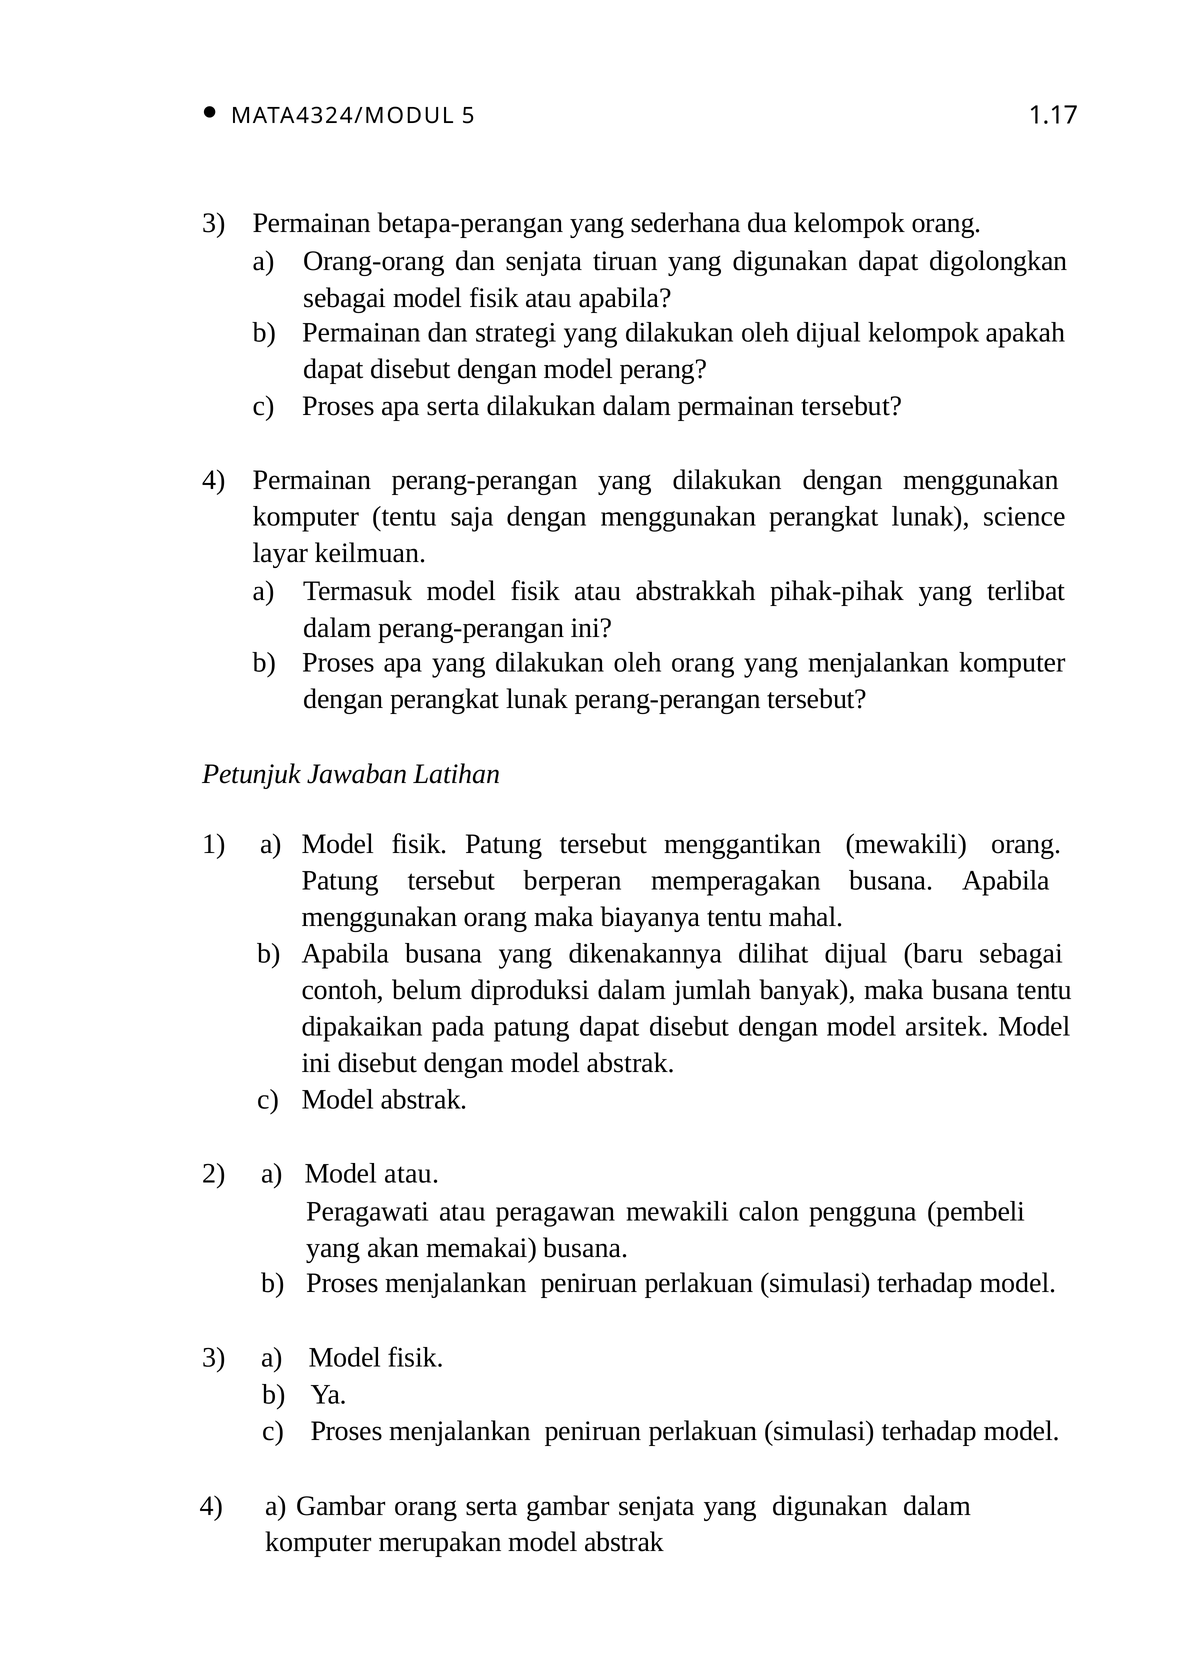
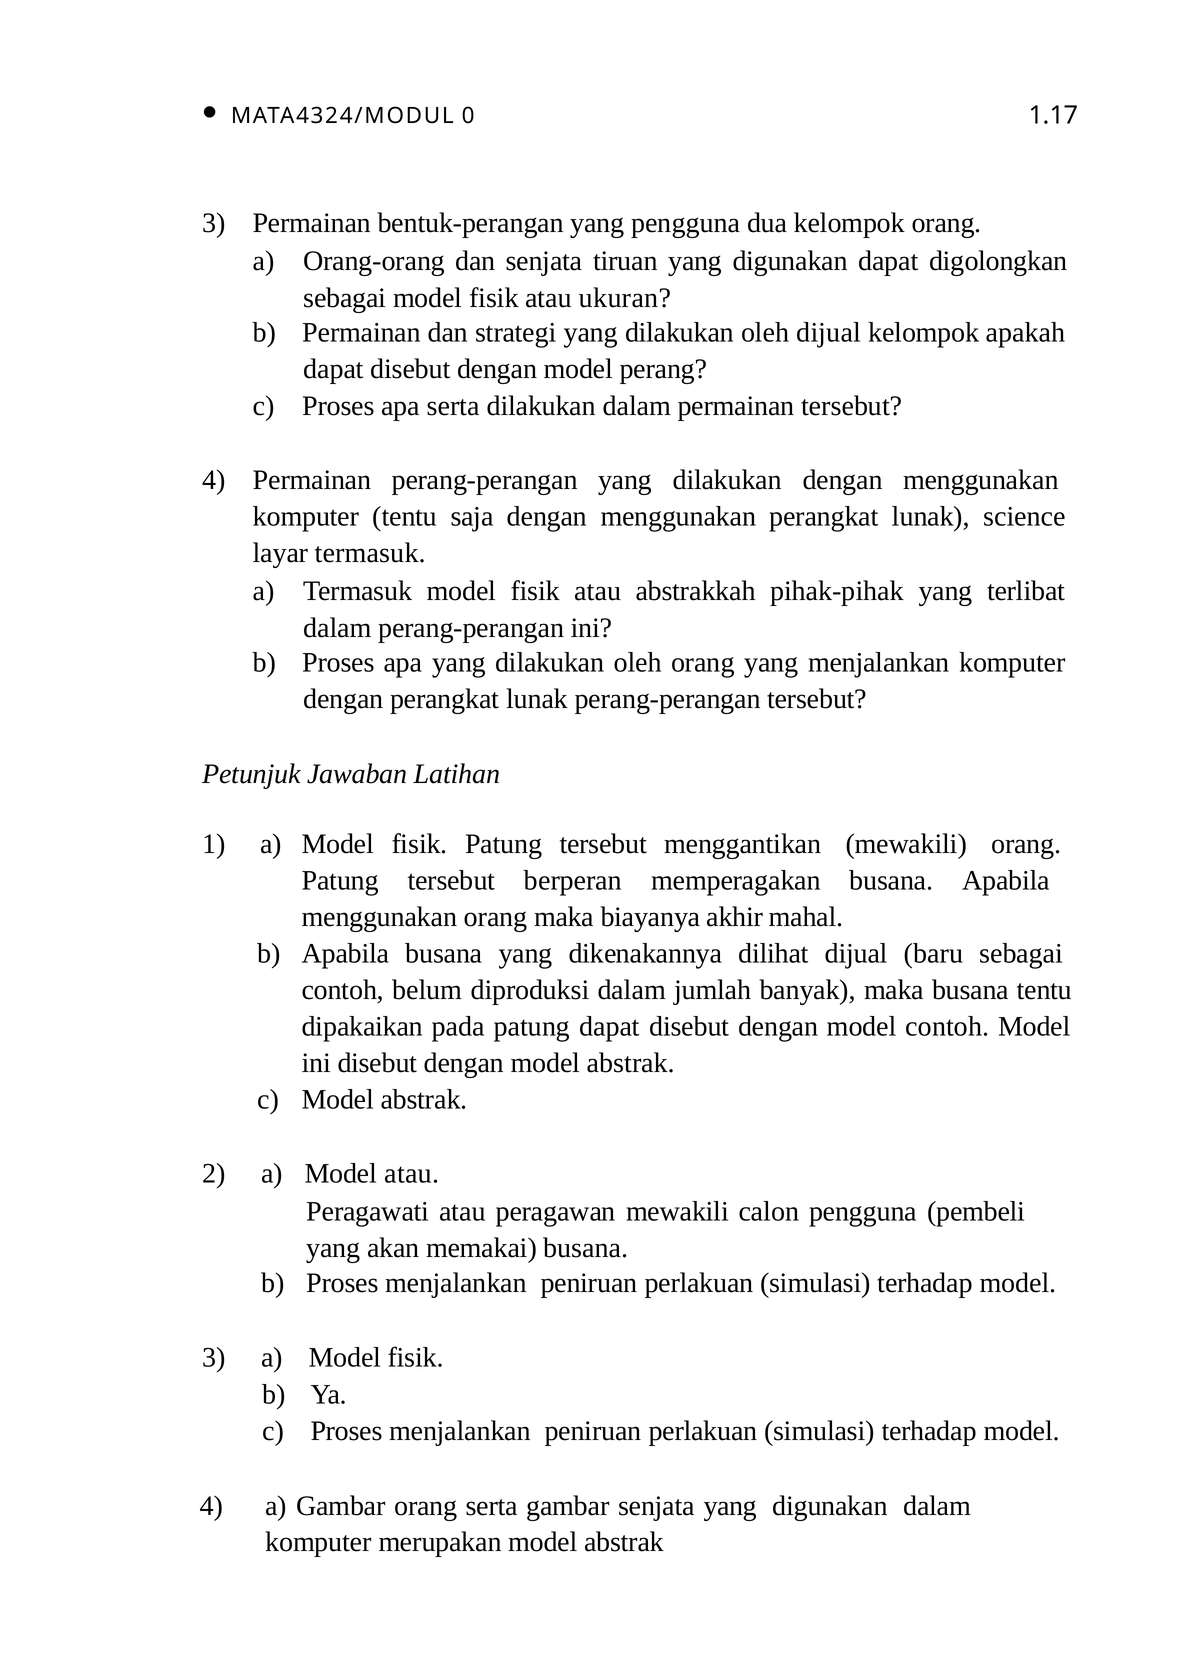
5: 5 -> 0
betapa-perangan: betapa-perangan -> bentuk-perangan
yang sederhana: sederhana -> pengguna
atau apabila: apabila -> ukuran
layar keilmuan: keilmuan -> termasuk
biayanya tentu: tentu -> akhir
model arsitek: arsitek -> contoh
